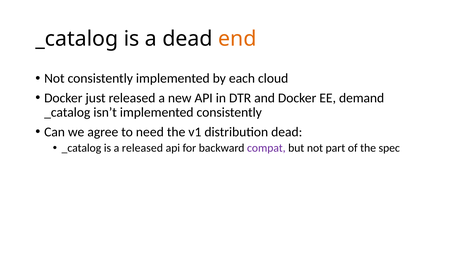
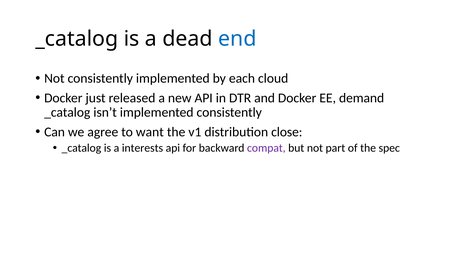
end colour: orange -> blue
need: need -> want
distribution dead: dead -> close
a released: released -> interests
